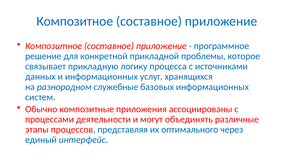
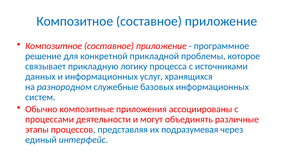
оптимального: оптимального -> подразумевая
